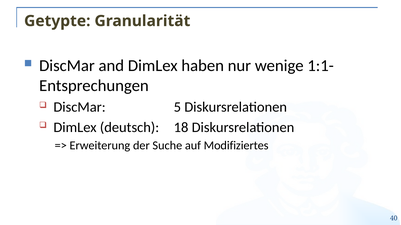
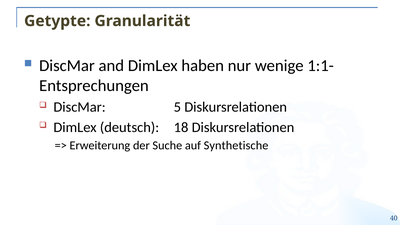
Modifiziertes: Modifiziertes -> Synthetische
